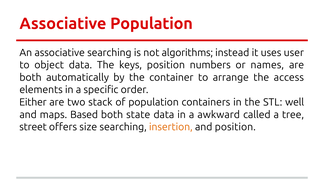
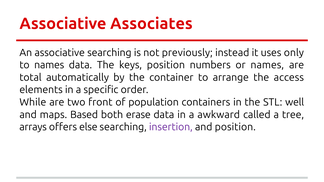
Associative Population: Population -> Associates
algorithms: algorithms -> previously
user: user -> only
to object: object -> names
both at (30, 78): both -> total
Either: Either -> While
stack: stack -> front
state: state -> erase
street: street -> arrays
size: size -> else
insertion colour: orange -> purple
